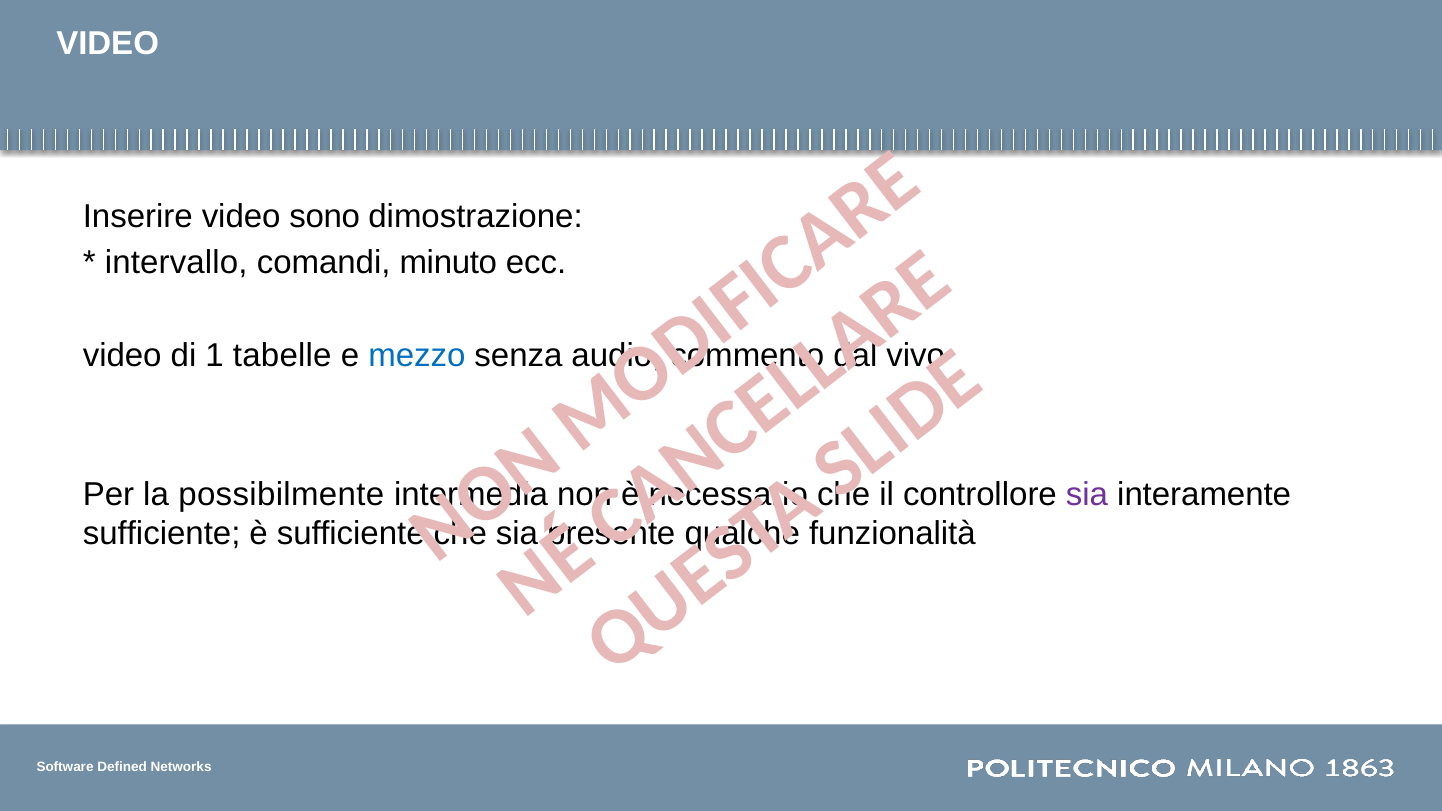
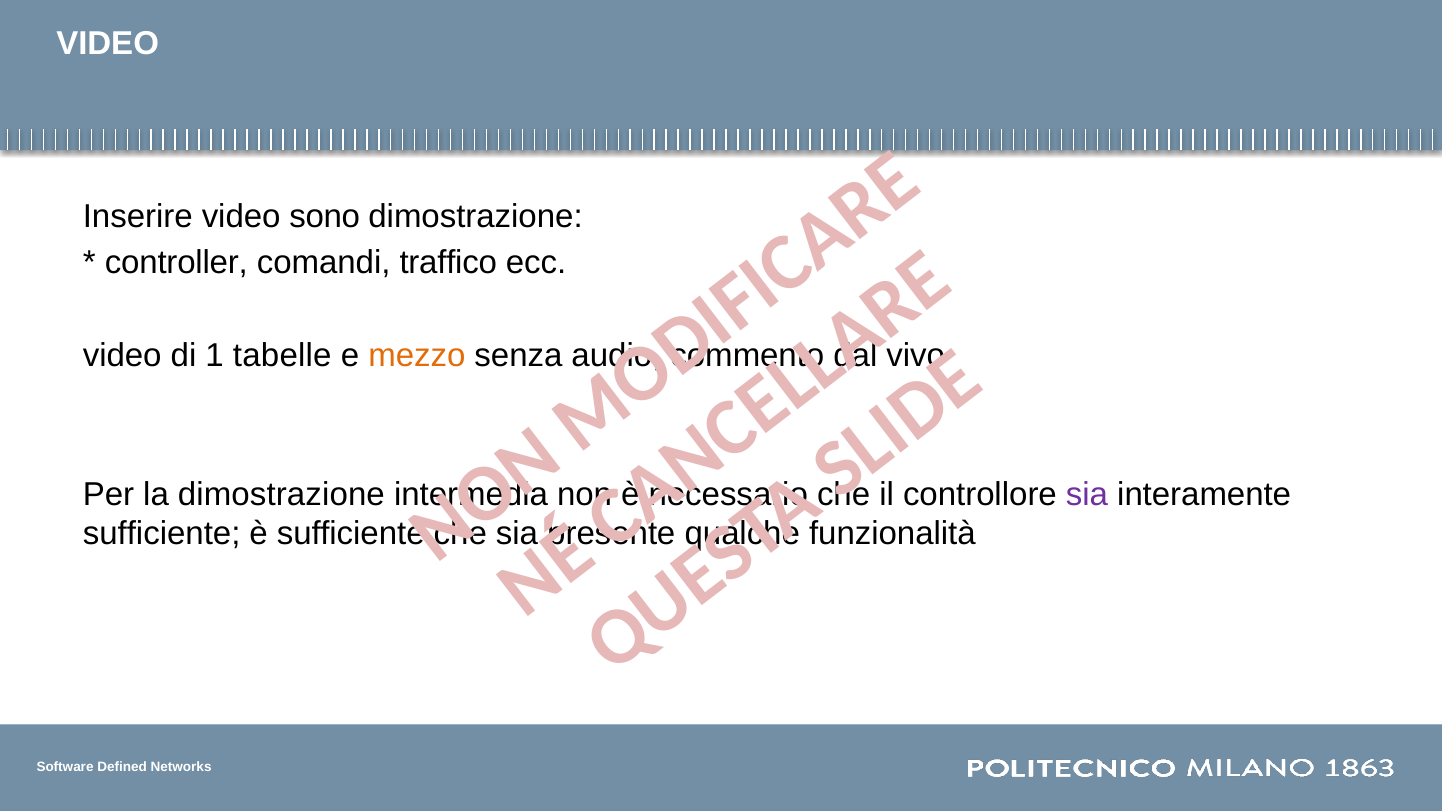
intervallo: intervallo -> controller
minuto: minuto -> traffico
mezzo colour: blue -> orange
la possibilmente: possibilmente -> dimostrazione
